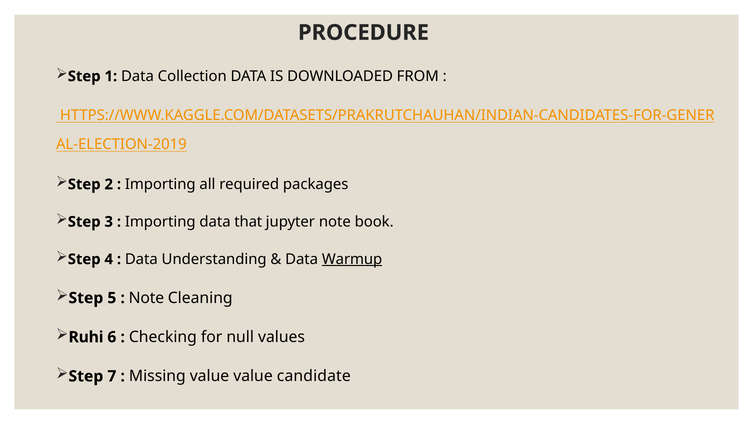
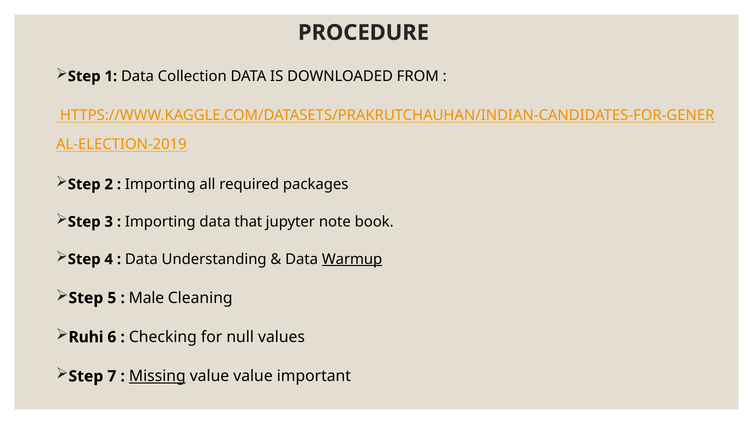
Note at (146, 298): Note -> Male
Missing underline: none -> present
candidate: candidate -> important
